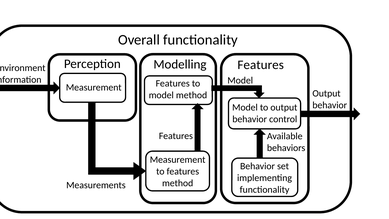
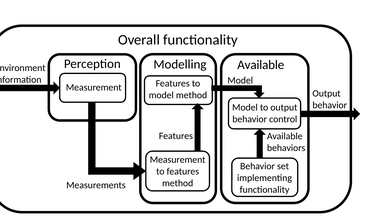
Modelling Features: Features -> Available
